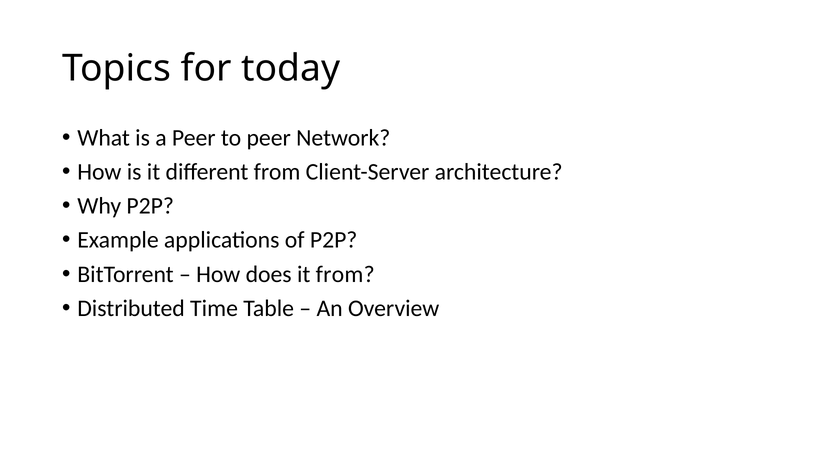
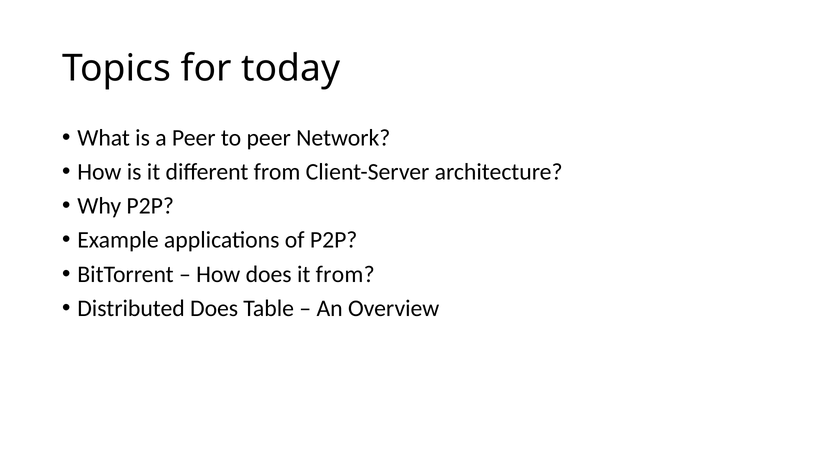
Distributed Time: Time -> Does
